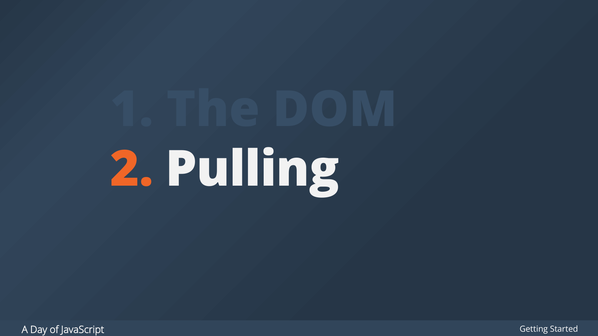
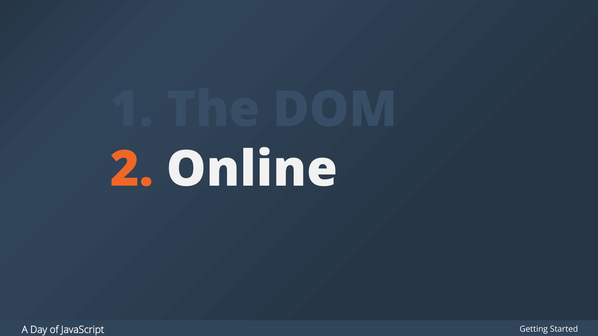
Pulling: Pulling -> Online
